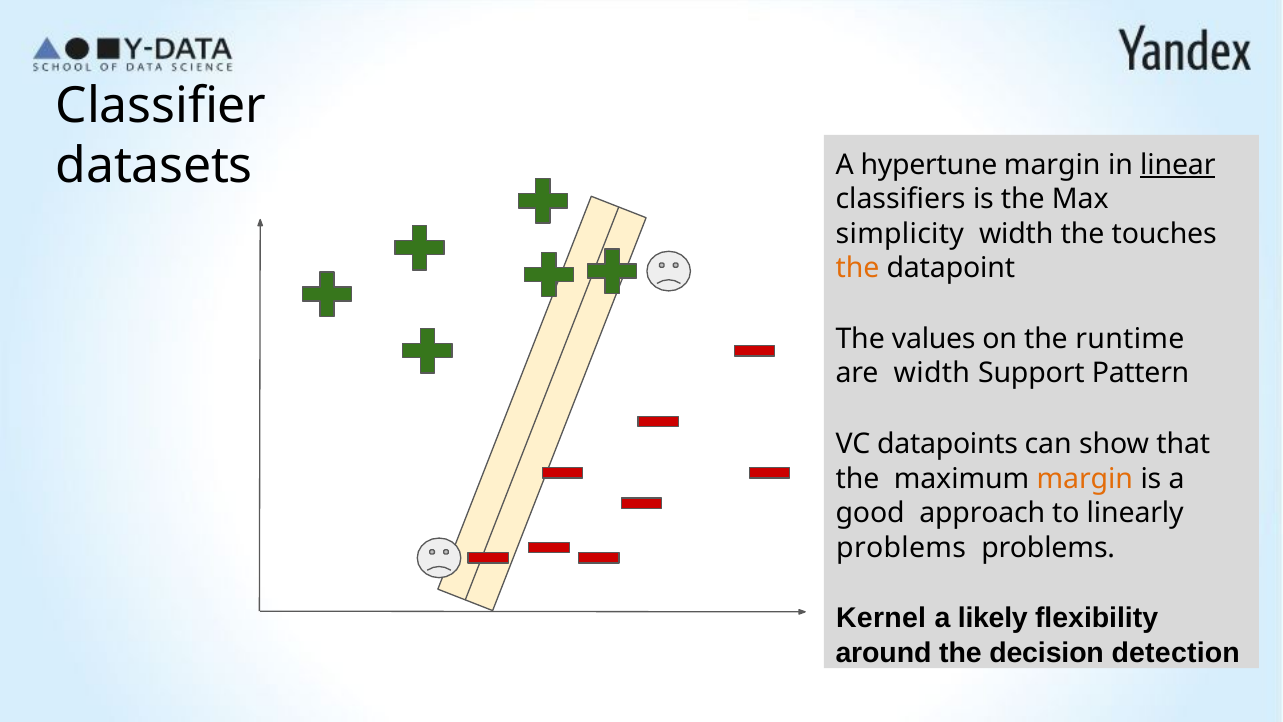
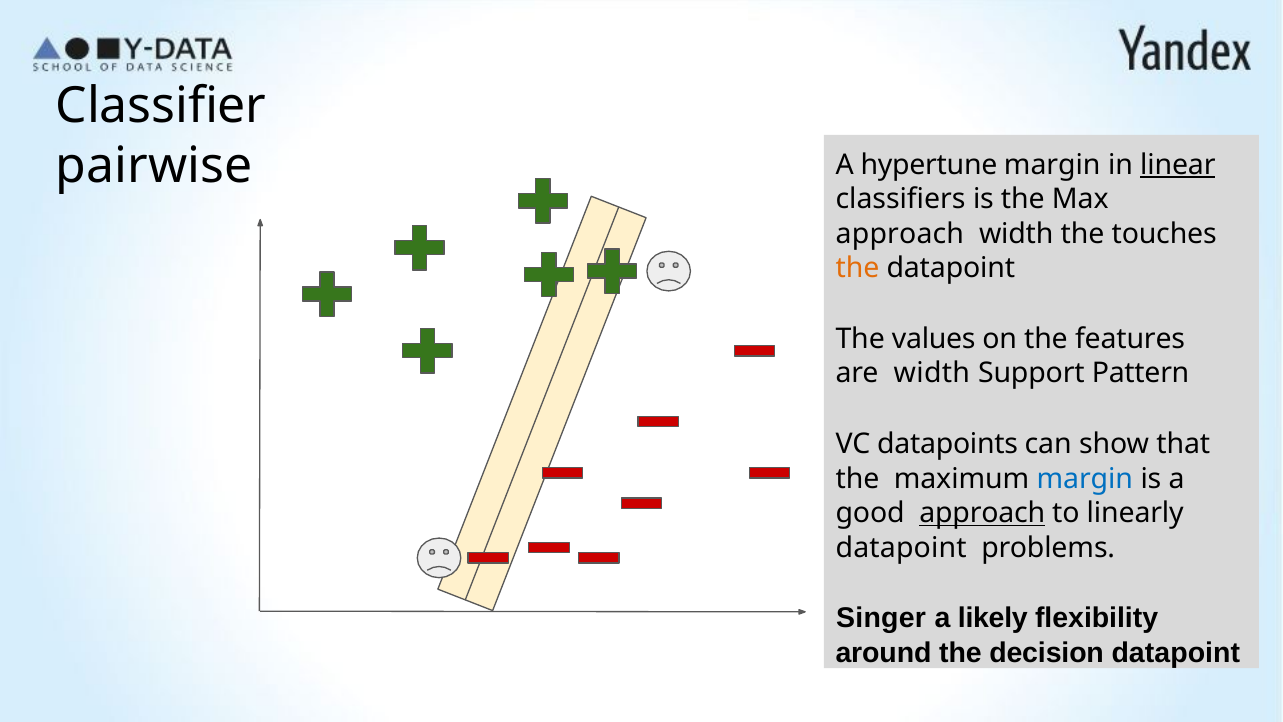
datasets: datasets -> pairwise
simplicity at (900, 234): simplicity -> approach
runtime: runtime -> features
margin at (1085, 479) colour: orange -> blue
approach at (982, 513) underline: none -> present
problems at (901, 548): problems -> datapoint
Kernel: Kernel -> Singer
decision detection: detection -> datapoint
